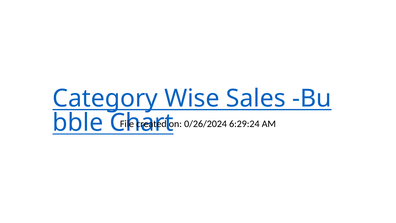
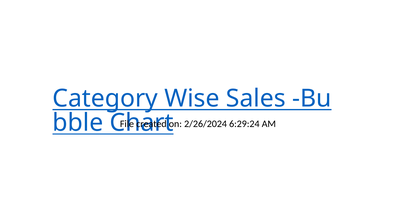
0/26/2024: 0/26/2024 -> 2/26/2024
